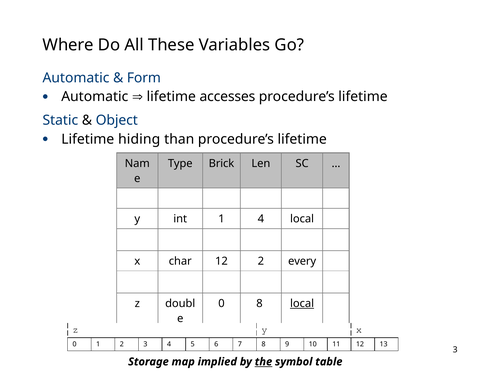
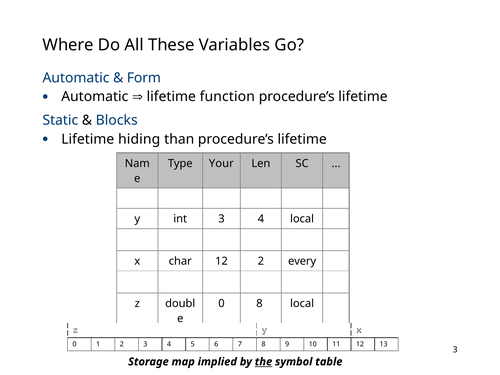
accesses: accesses -> function
Object: Object -> Blocks
Brick: Brick -> Your
int 1: 1 -> 3
local at (302, 304) underline: present -> none
